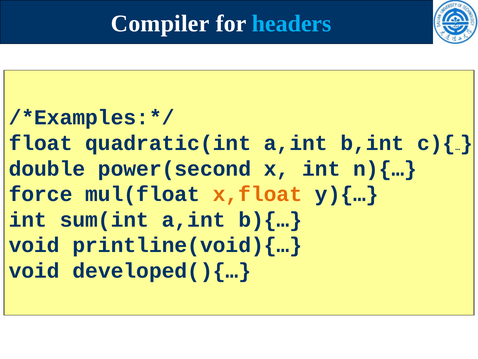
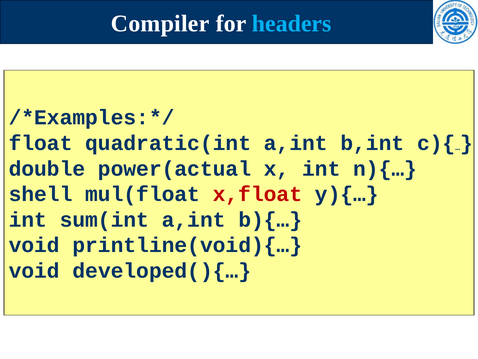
power(second: power(second -> power(actual
force: force -> shell
x,float colour: orange -> red
